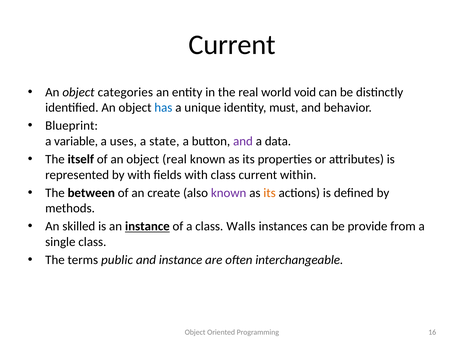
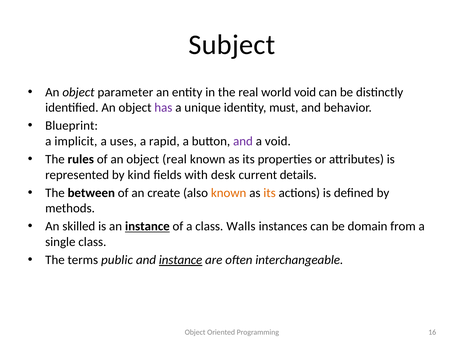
Current at (232, 45): Current -> Subject
categories: categories -> parameter
has colour: blue -> purple
variable: variable -> implicit
state: state -> rapid
a data: data -> void
itself: itself -> rules
by with: with -> kind
with class: class -> desk
within: within -> details
known at (229, 193) colour: purple -> orange
provide: provide -> domain
instance at (181, 260) underline: none -> present
